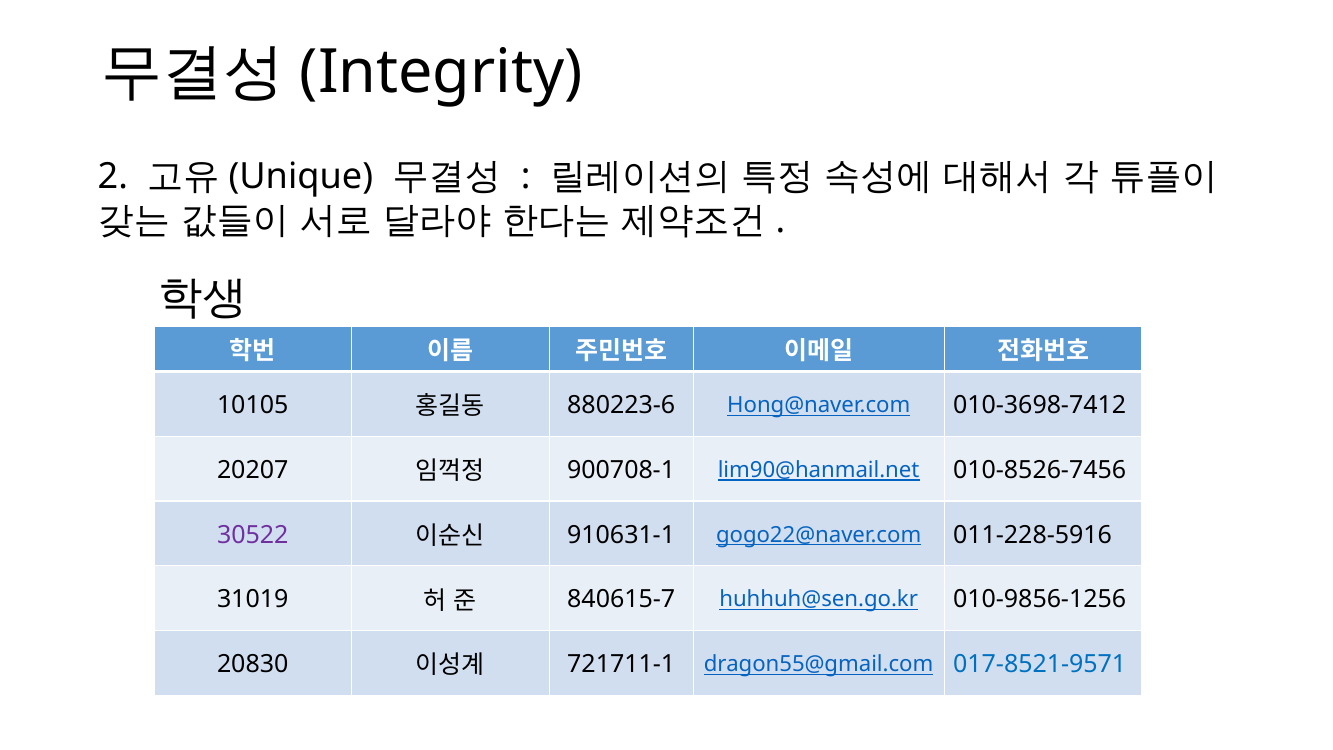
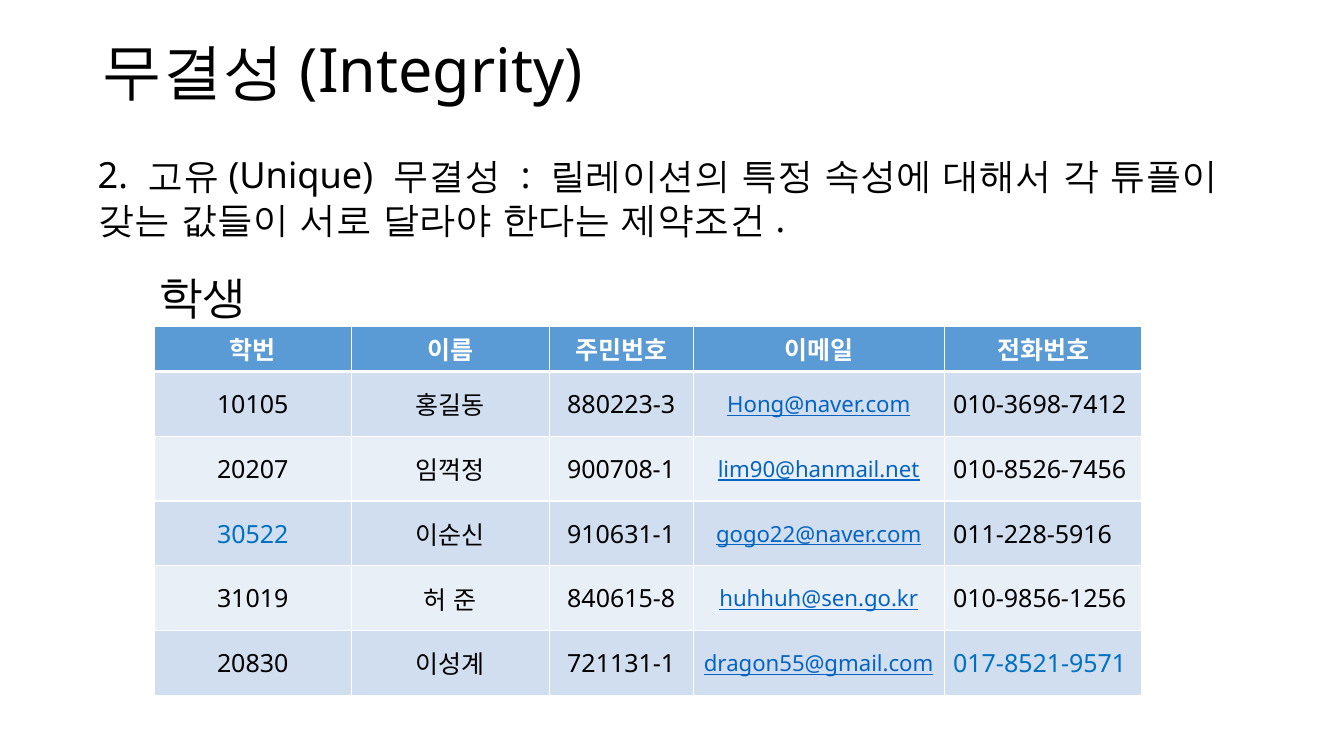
880223-6: 880223-6 -> 880223-3
30522 colour: purple -> blue
840615-7: 840615-7 -> 840615-8
721711-1: 721711-1 -> 721131-1
